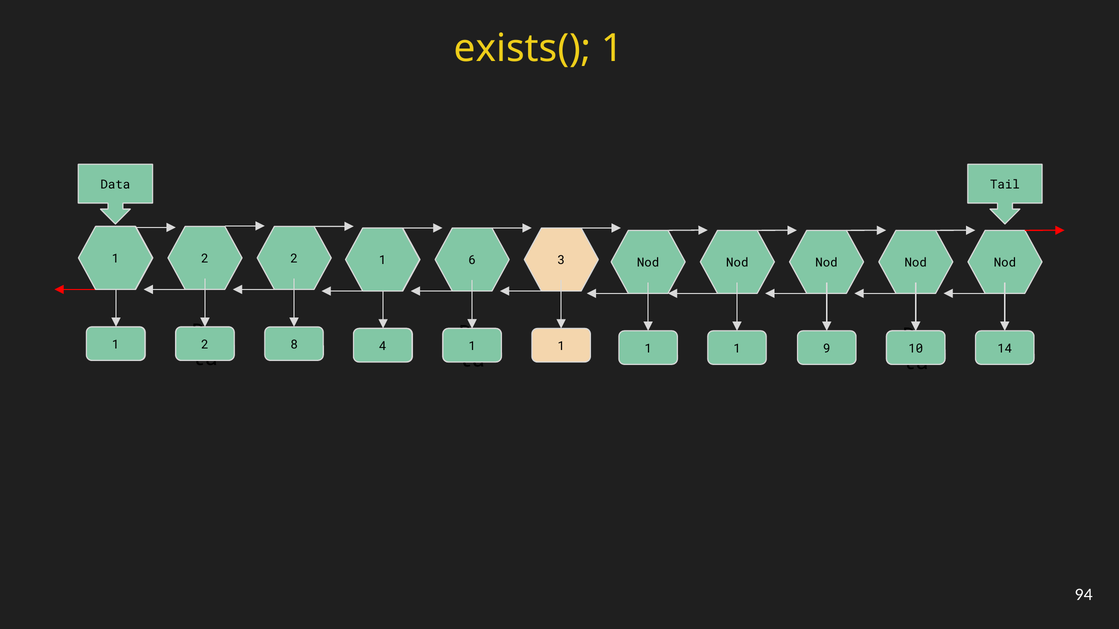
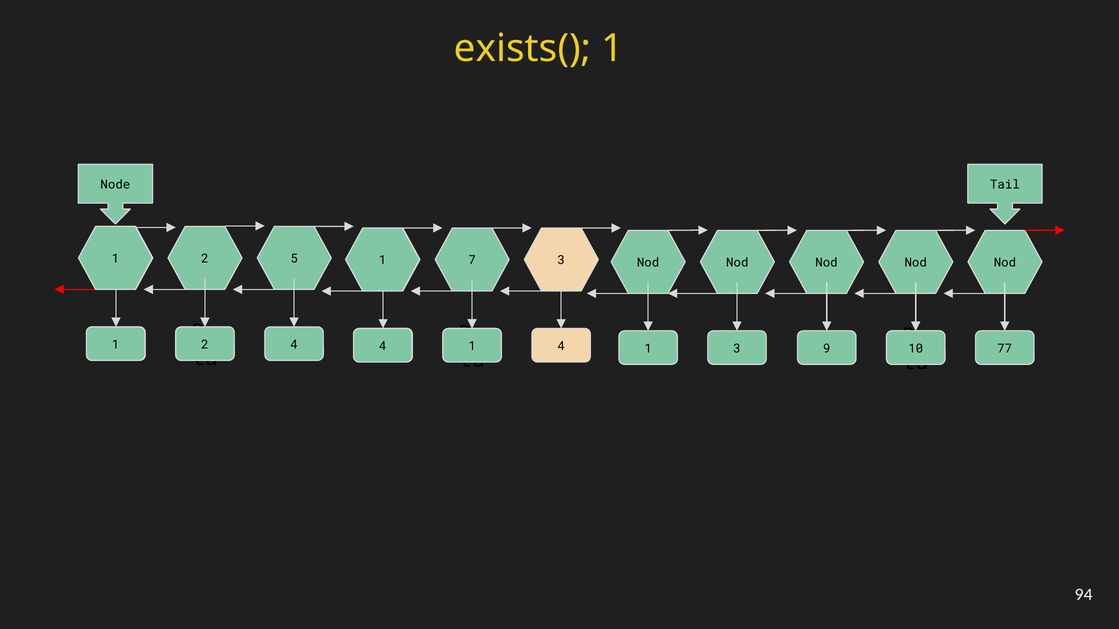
Data at (115, 185): Data -> Node
2 2: 2 -> 5
6: 6 -> 7
8 at (294, 345): 8 -> 4
1 at (561, 346): 1 -> 4
1 at (737, 349): 1 -> 3
14: 14 -> 77
